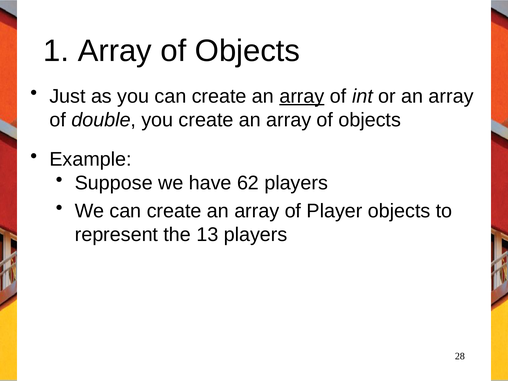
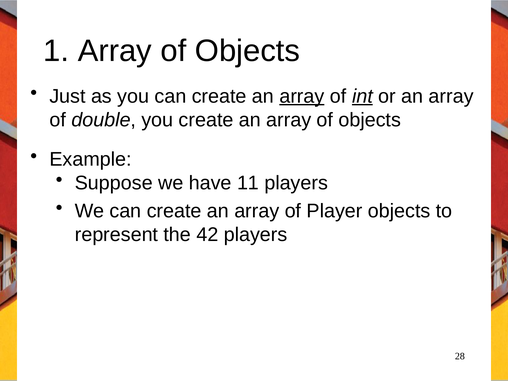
int underline: none -> present
62: 62 -> 11
13: 13 -> 42
